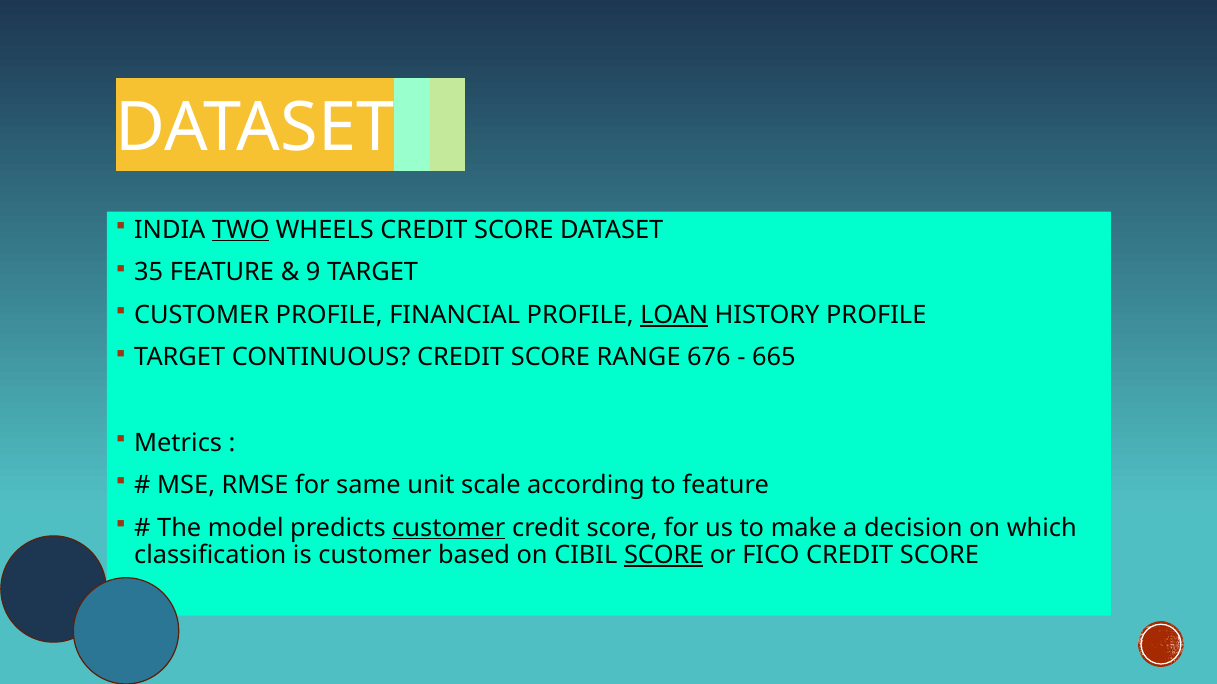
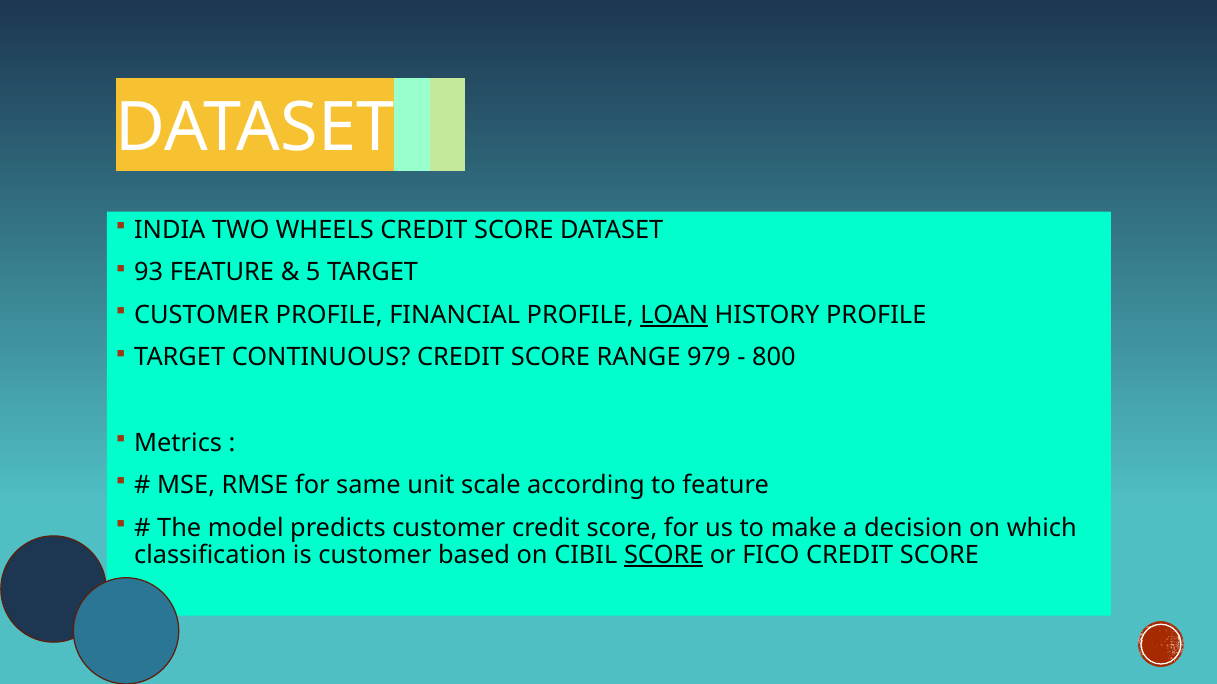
TWO underline: present -> none
35: 35 -> 93
9: 9 -> 5
676: 676 -> 979
665: 665 -> 800
customer at (449, 528) underline: present -> none
